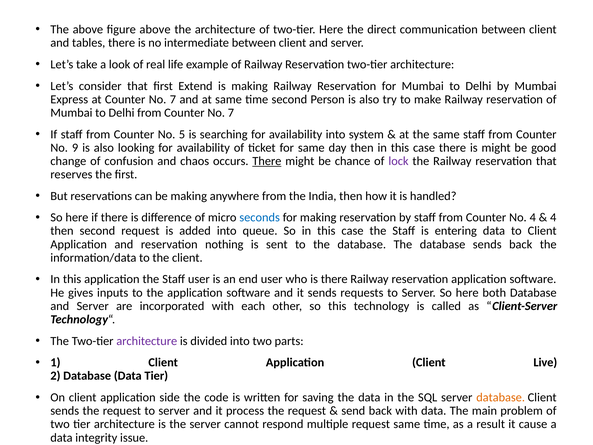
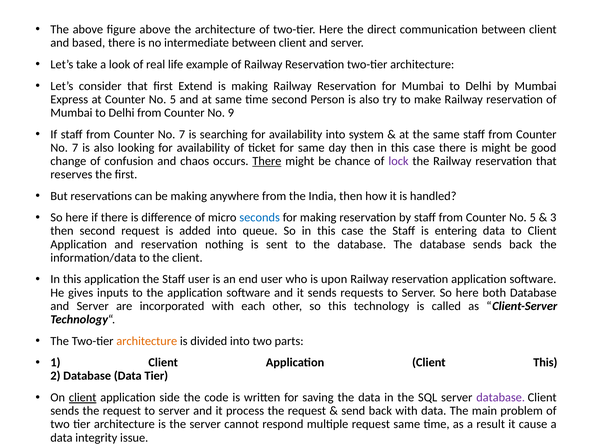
tables: tables -> based
at Counter No 7: 7 -> 5
from Counter No 7: 7 -> 9
5 at (182, 134): 5 -> 7
9 at (75, 148): 9 -> 7
from Counter No 4: 4 -> 5
4 at (553, 217): 4 -> 3
is there: there -> upon
architecture at (147, 341) colour: purple -> orange
Client Live: Live -> This
client at (83, 397) underline: none -> present
database at (501, 397) colour: orange -> purple
